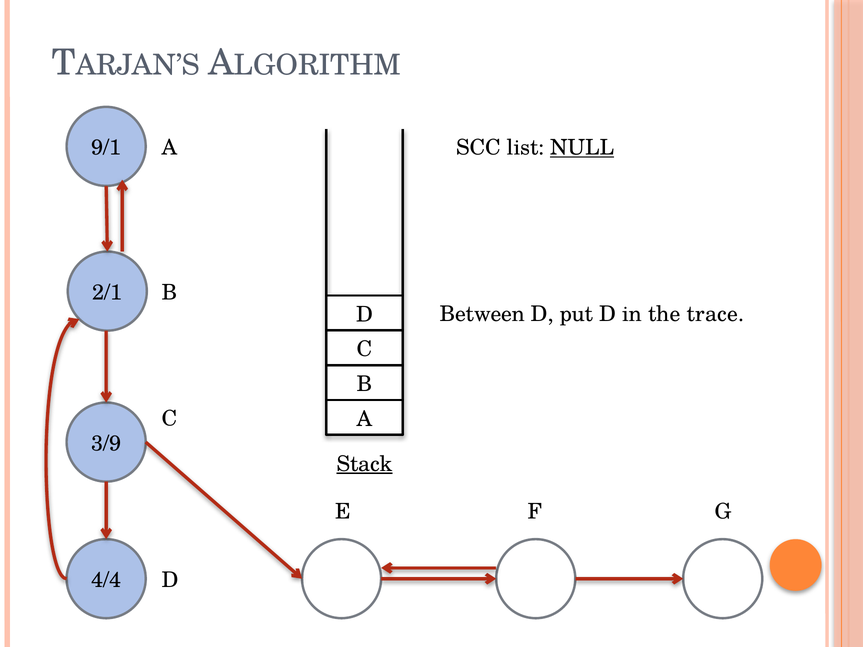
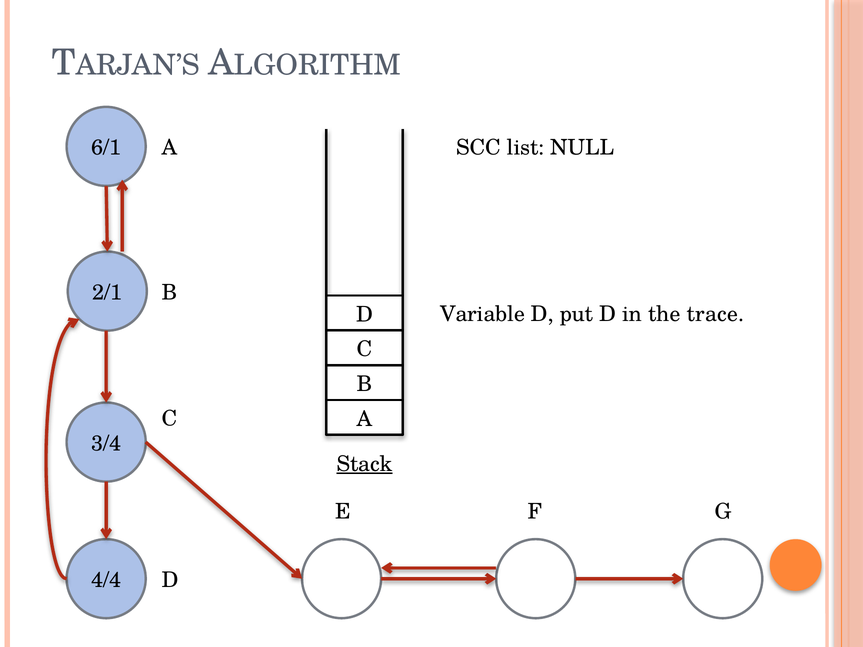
NULL underline: present -> none
9/1: 9/1 -> 6/1
Between: Between -> Variable
3/9: 3/9 -> 3/4
